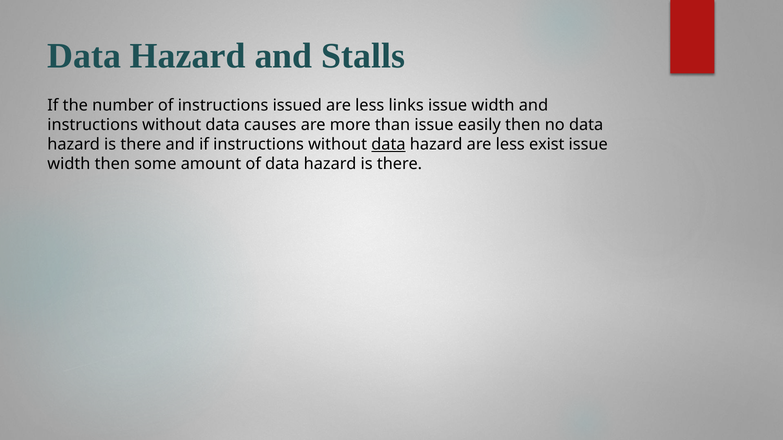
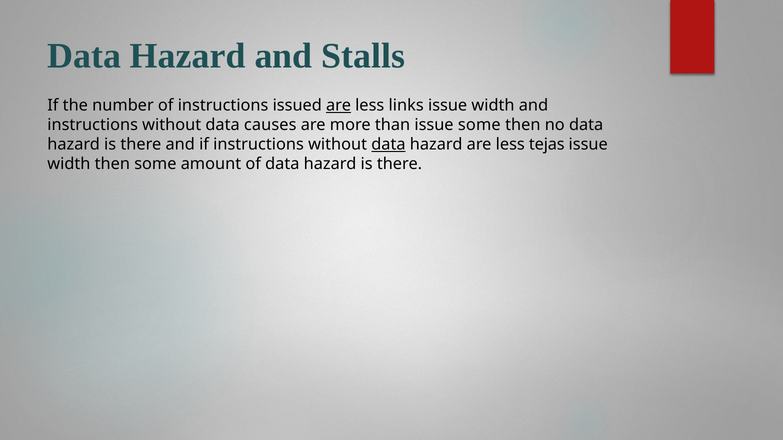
are at (339, 105) underline: none -> present
issue easily: easily -> some
exist: exist -> tejas
